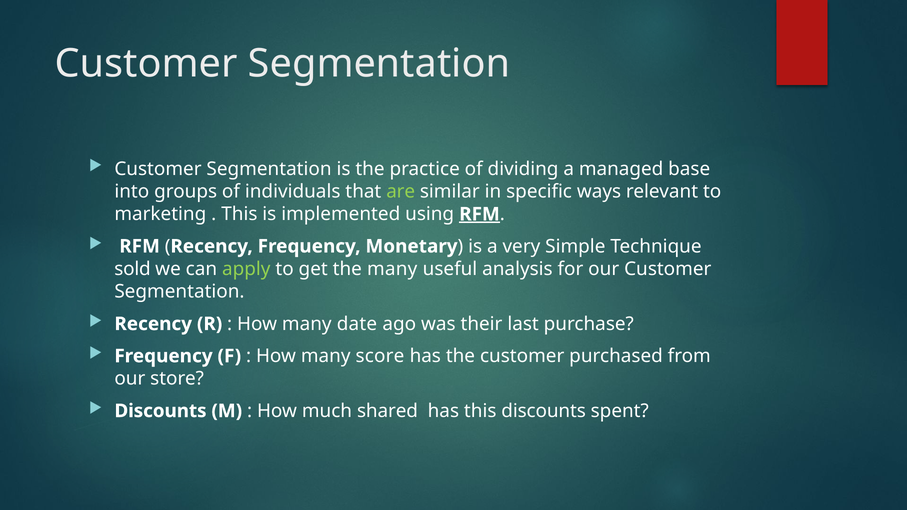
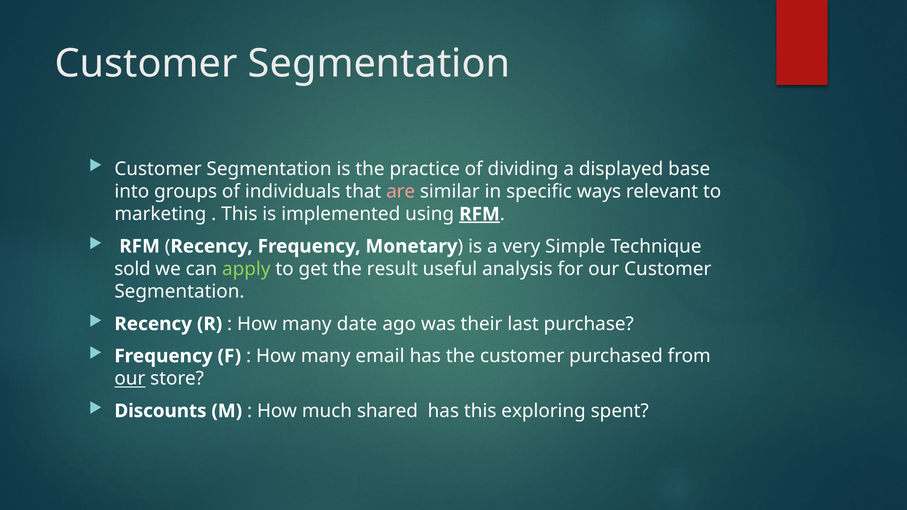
managed: managed -> displayed
are colour: light green -> pink
the many: many -> result
score: score -> email
our at (130, 379) underline: none -> present
this discounts: discounts -> exploring
